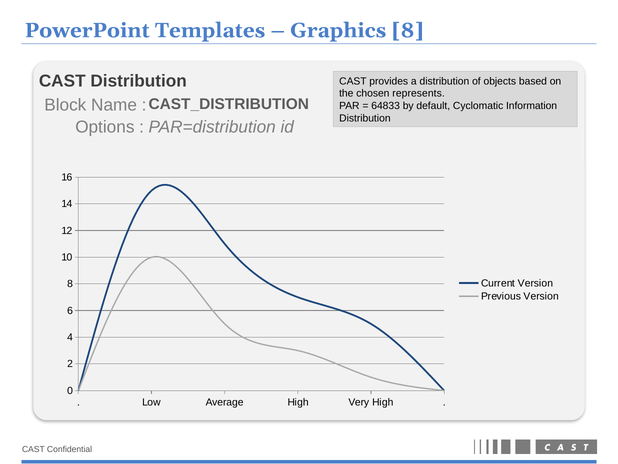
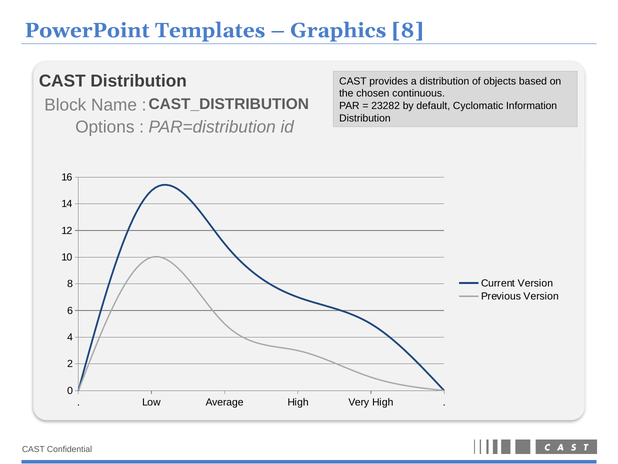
represents: represents -> continuous
64833: 64833 -> 23282
